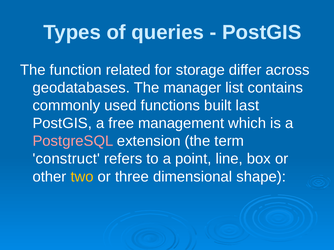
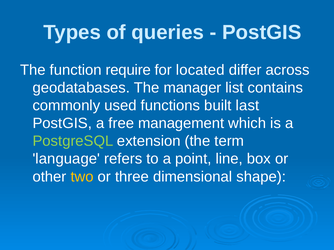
related: related -> require
storage: storage -> located
PostgreSQL colour: pink -> light green
construct: construct -> language
